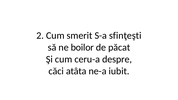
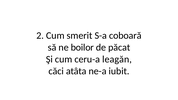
sfinţeşti: sfinţeşti -> coboară
despre: despre -> leagăn
